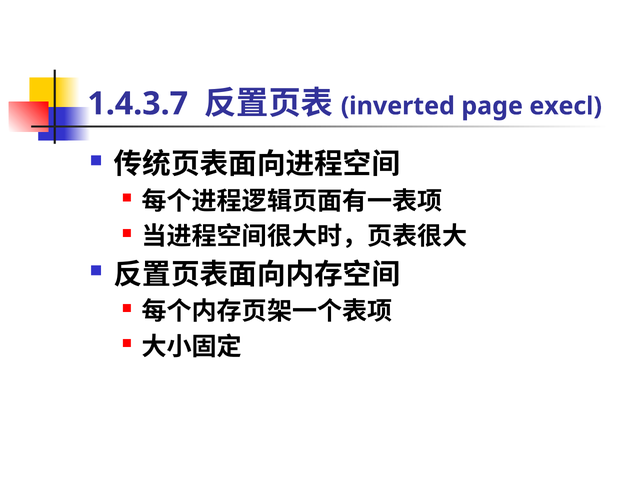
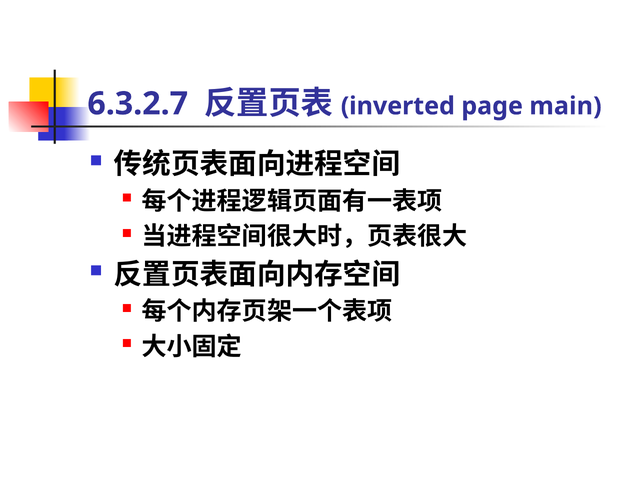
1.4.3.7: 1.4.3.7 -> 6.3.2.7
execl: execl -> main
